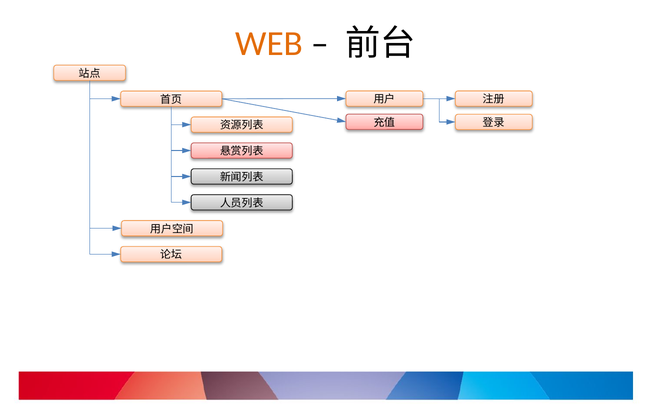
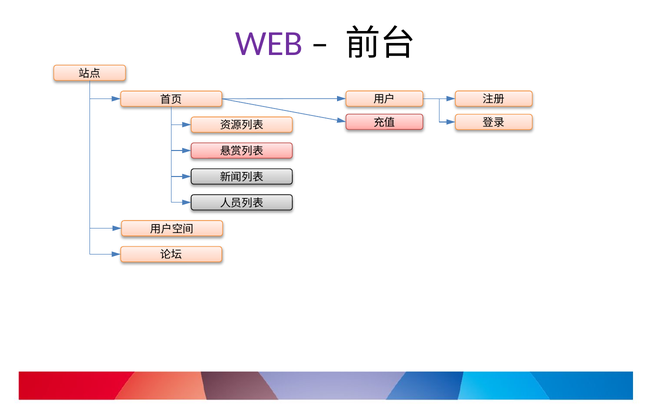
WEB colour: orange -> purple
